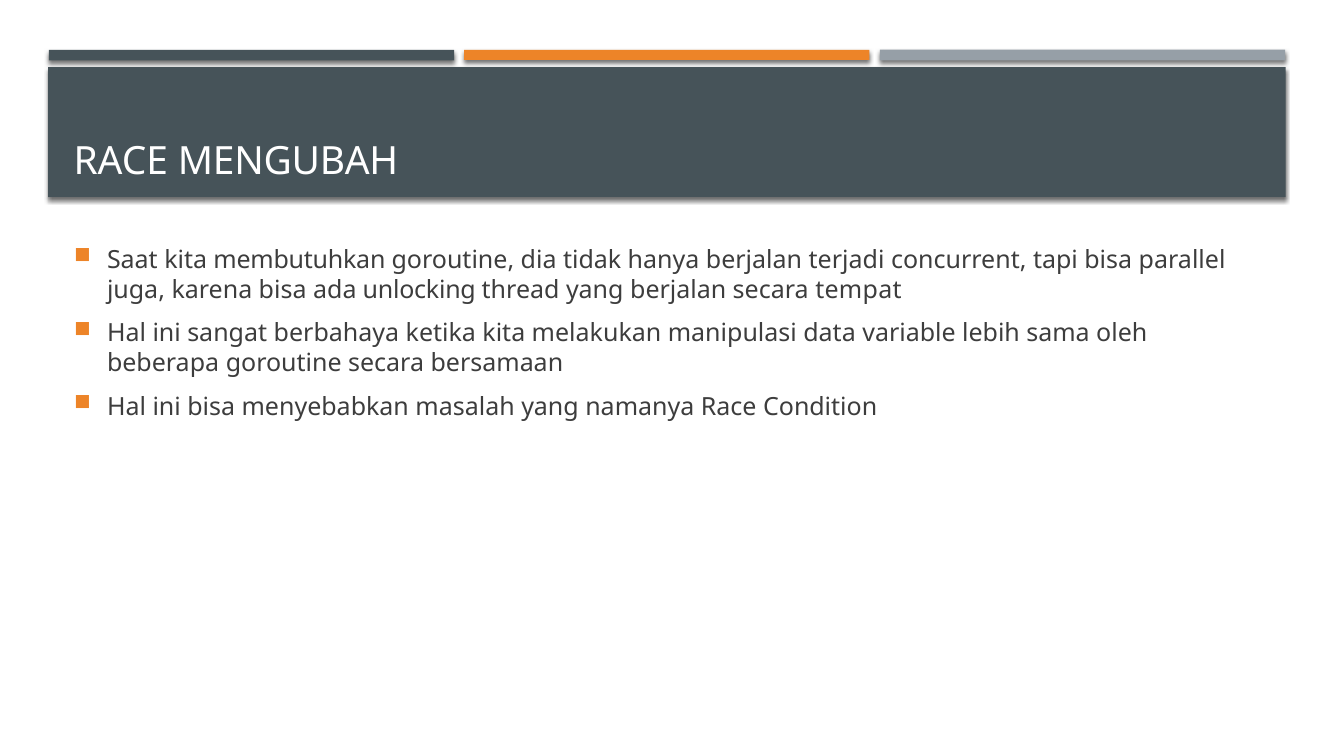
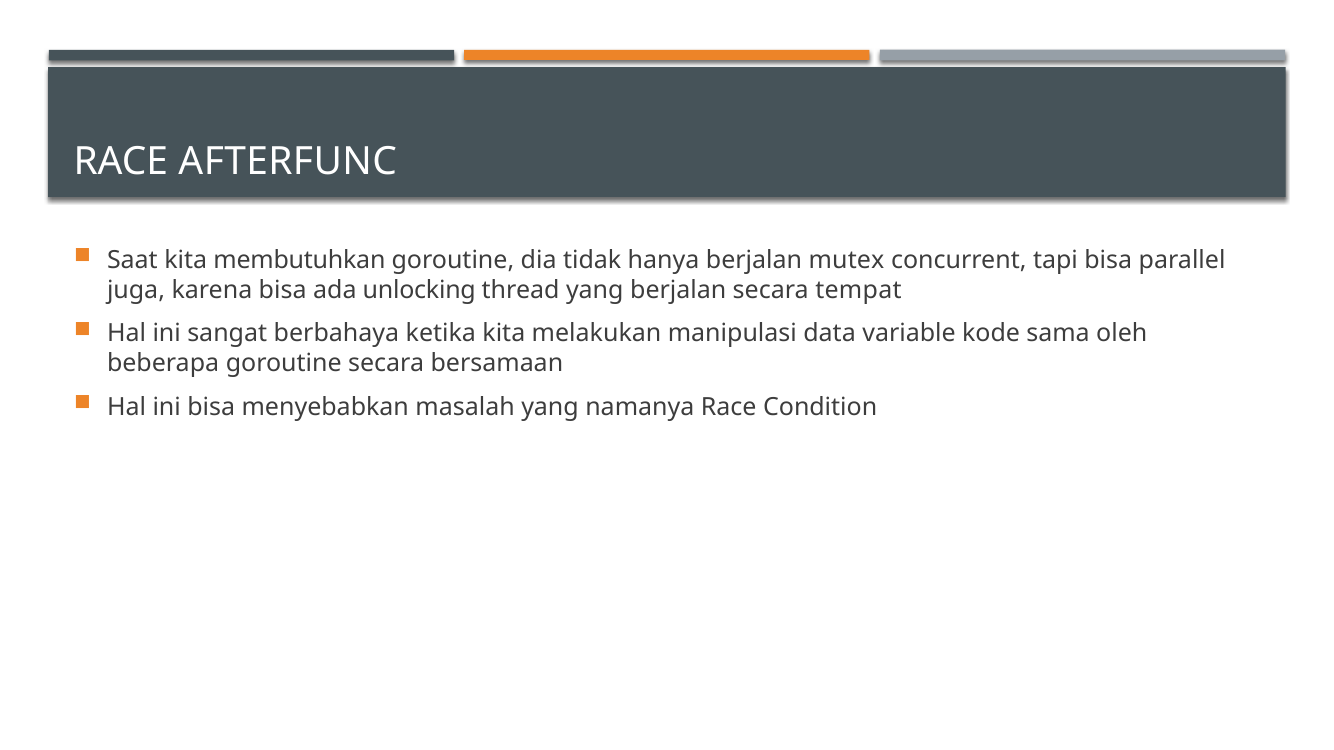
MENGUBAH: MENGUBAH -> AFTERFUNC
terjadi: terjadi -> mutex
lebih: lebih -> kode
